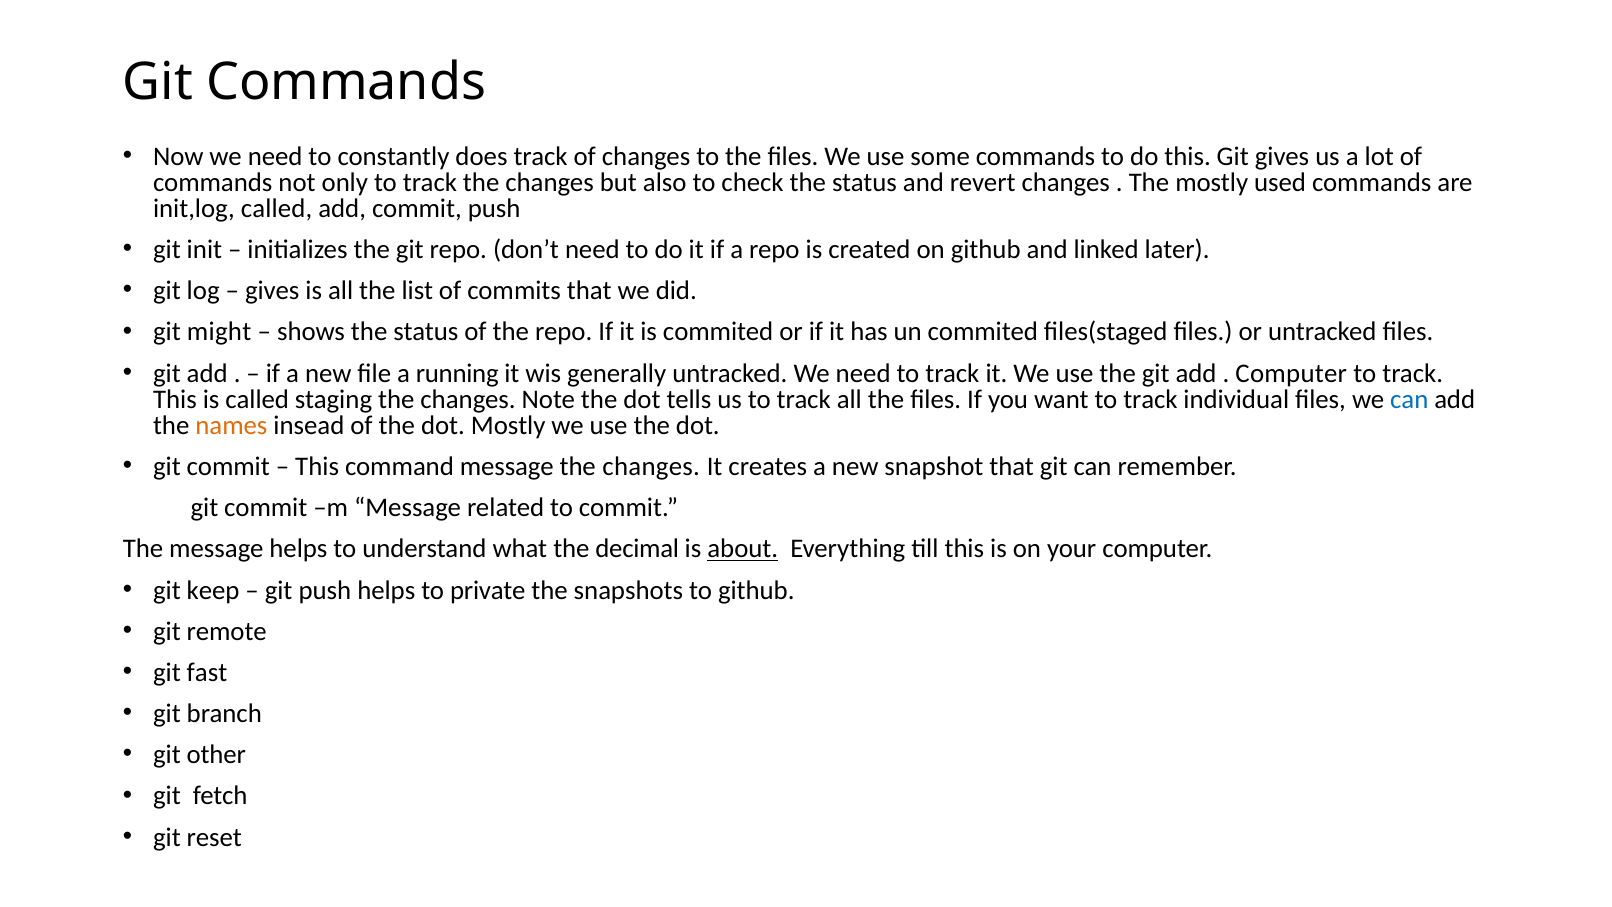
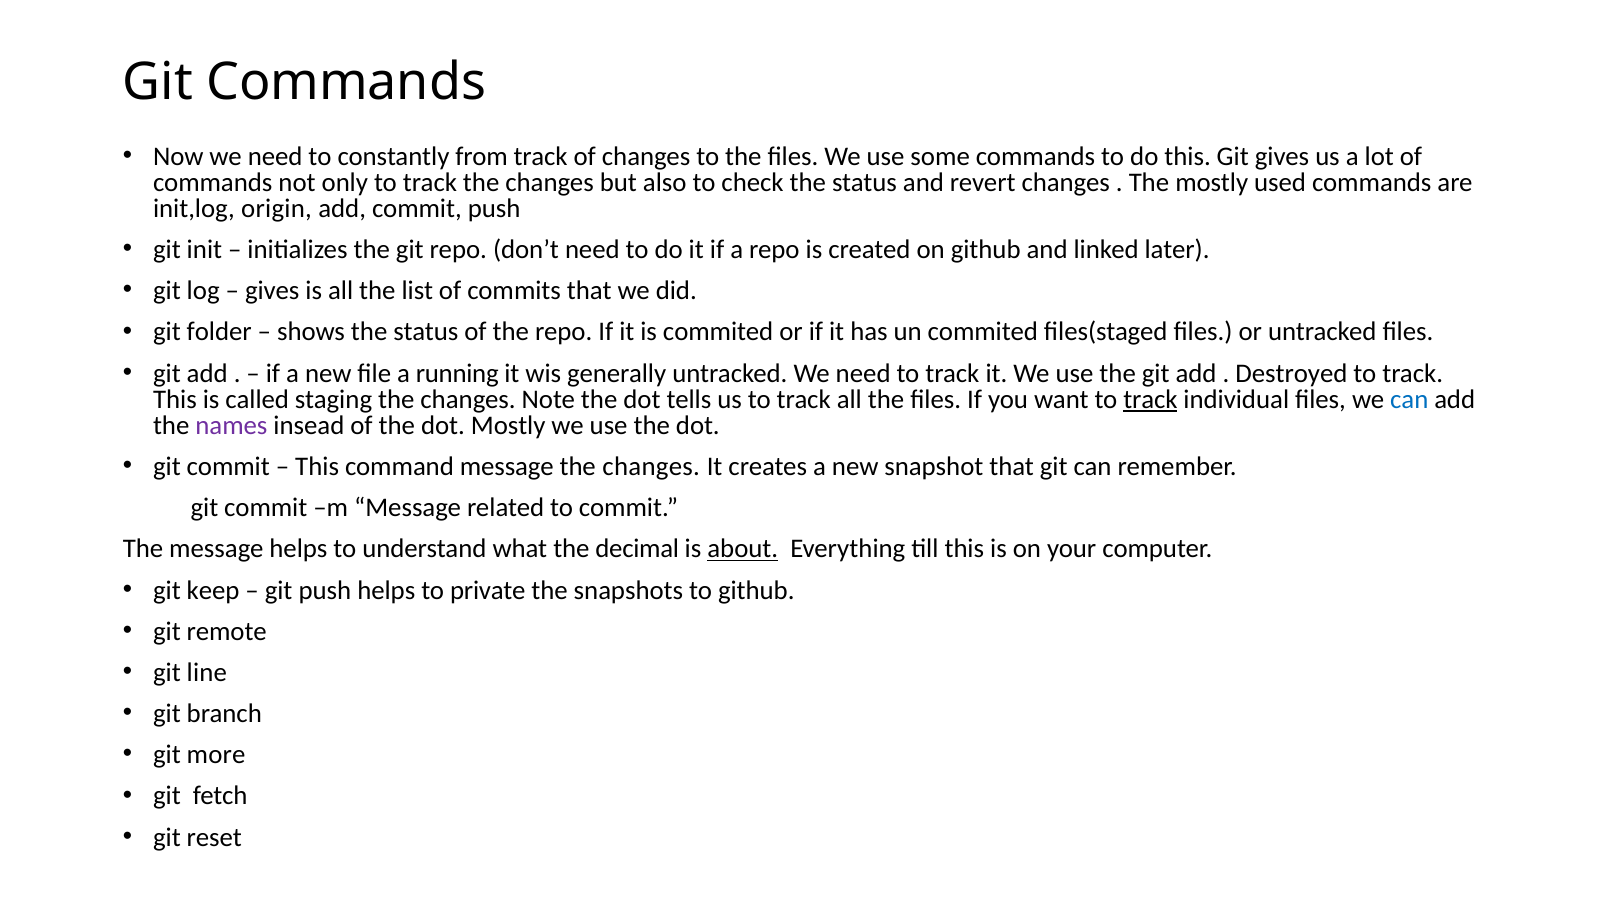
does: does -> from
init,log called: called -> origin
might: might -> folder
Computer at (1291, 373): Computer -> Destroyed
track at (1150, 399) underline: none -> present
names colour: orange -> purple
fast: fast -> line
other: other -> more
